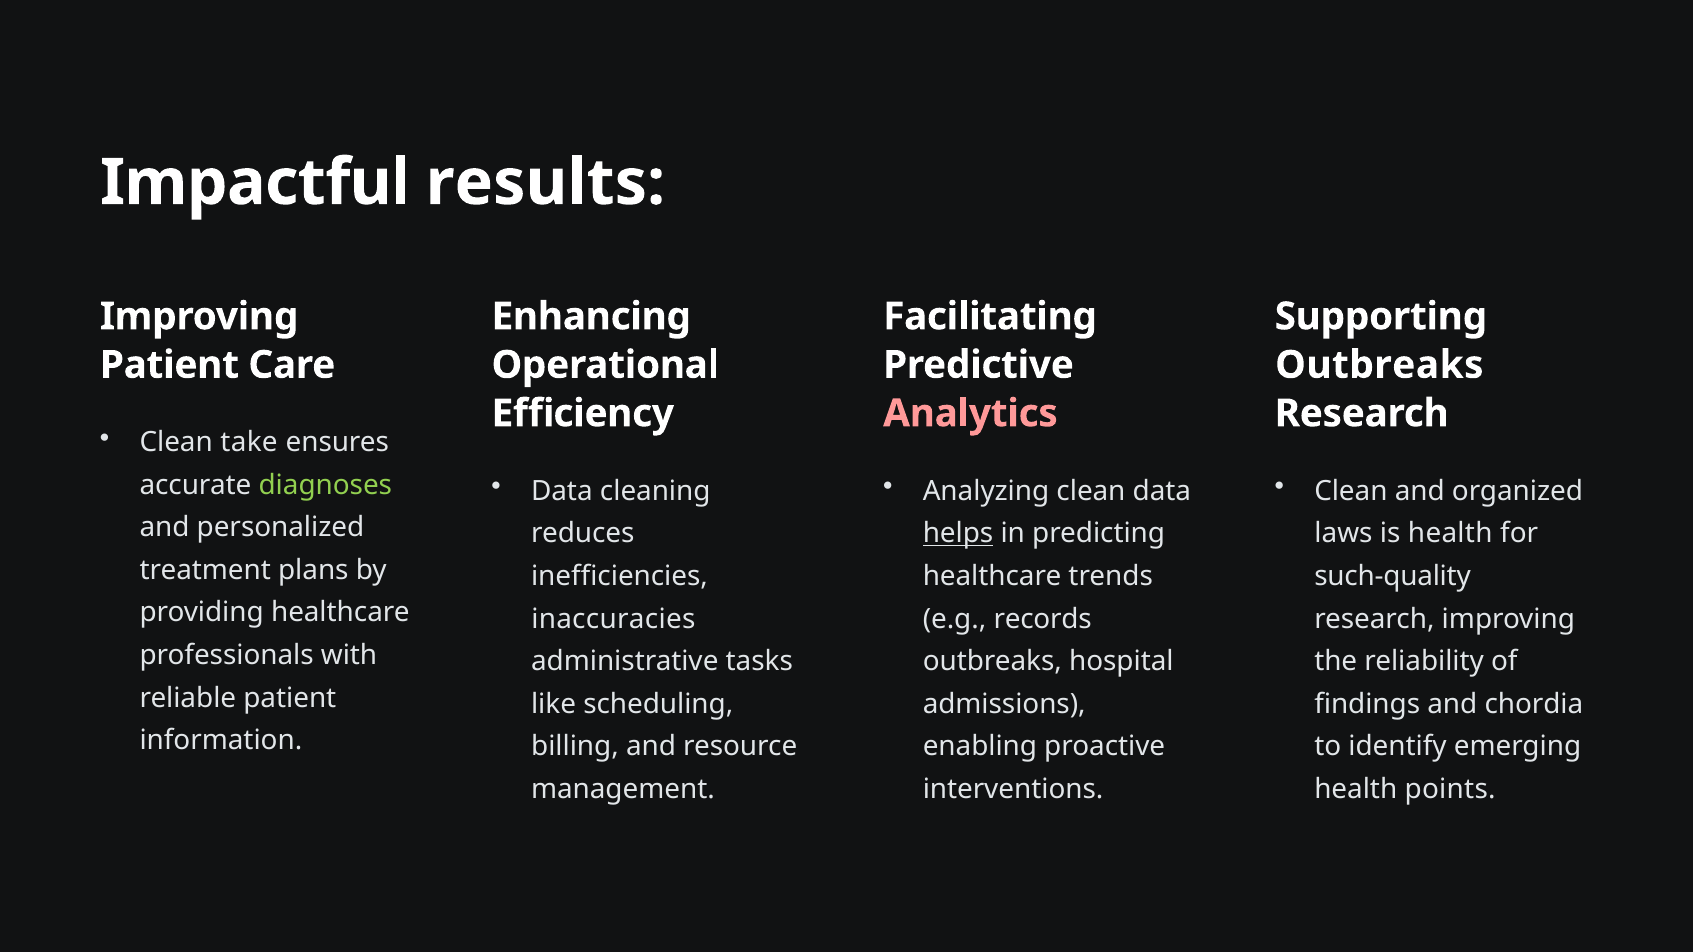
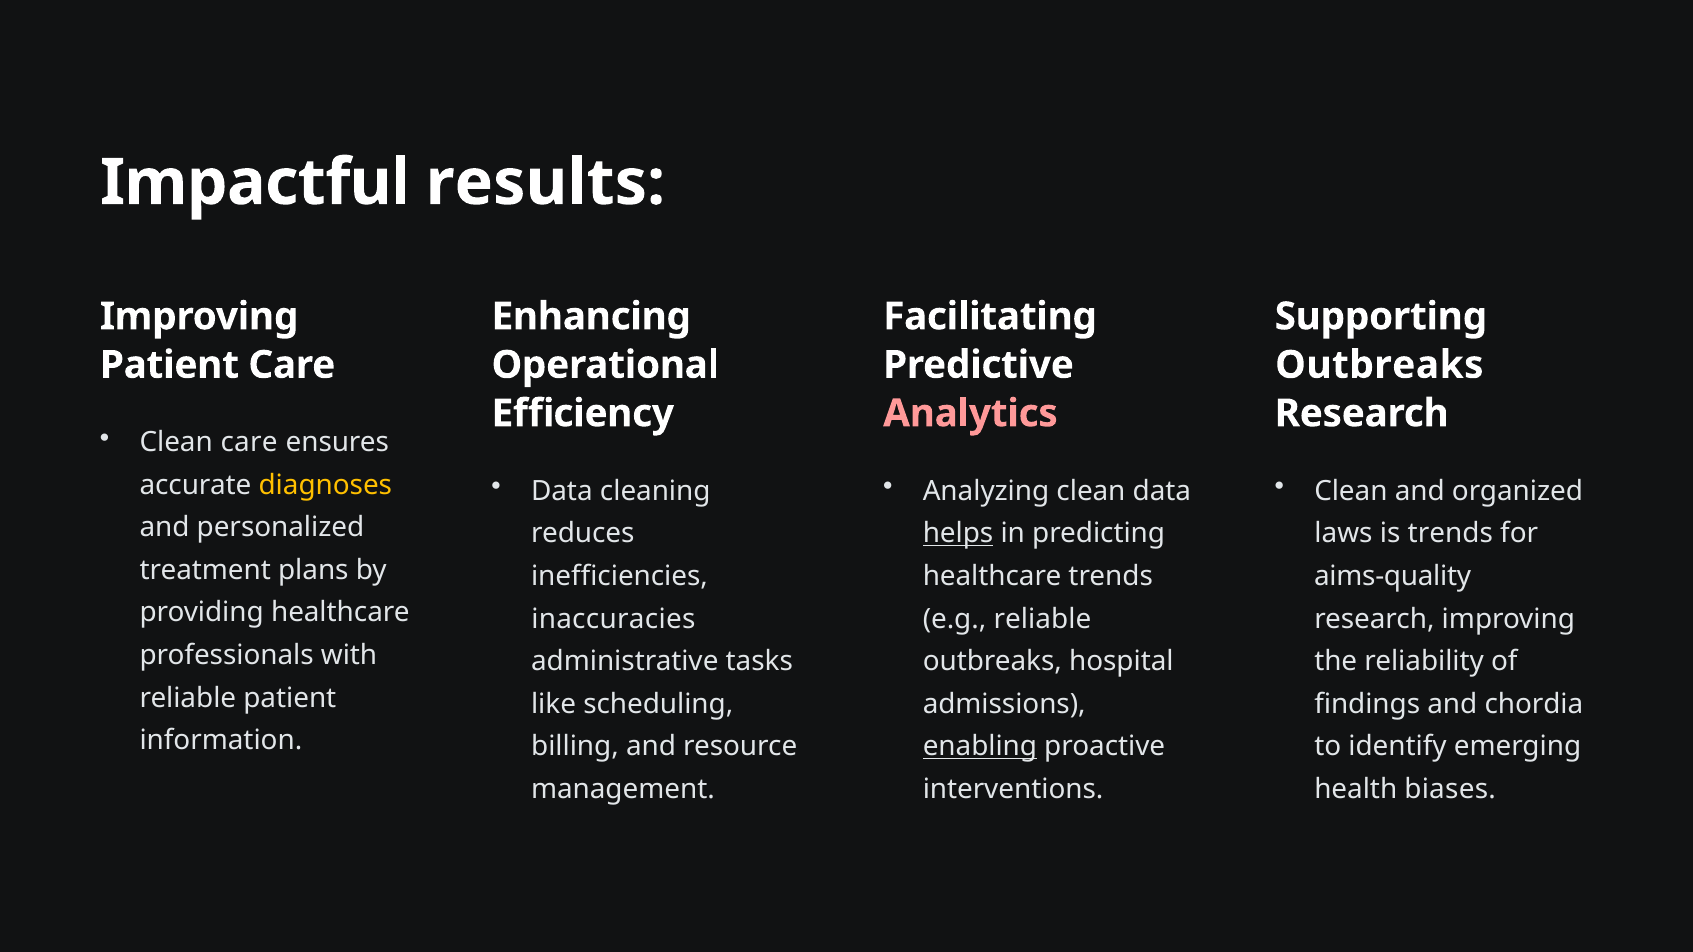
Clean take: take -> care
diagnoses colour: light green -> yellow
is health: health -> trends
such-quality: such-quality -> aims-quality
e.g records: records -> reliable
enabling underline: none -> present
points: points -> biases
